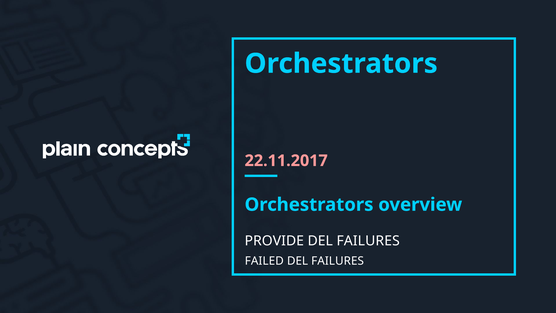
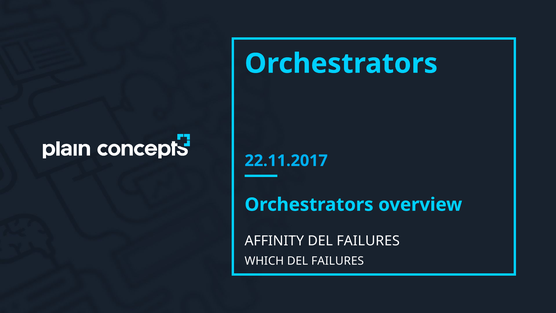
22.11.2017 colour: pink -> light blue
PROVIDE: PROVIDE -> AFFINITY
FAILED: FAILED -> WHICH
